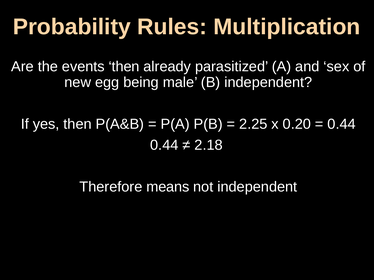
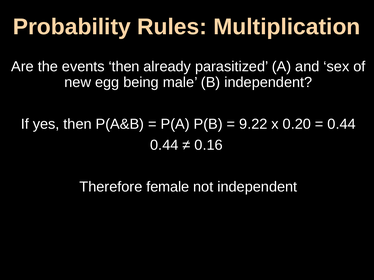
2.25: 2.25 -> 9.22
2.18: 2.18 -> 0.16
means: means -> female
